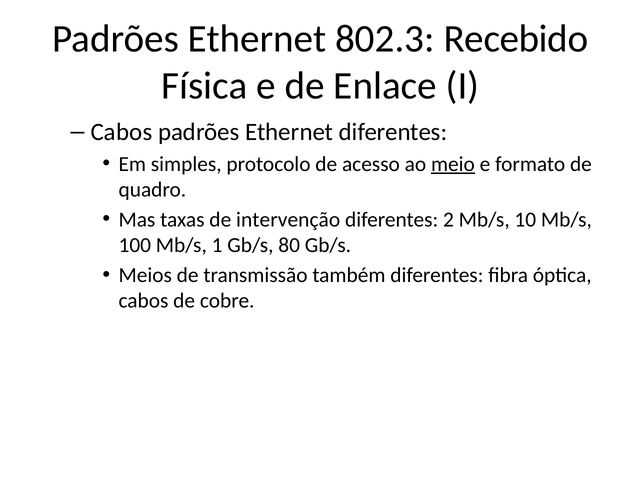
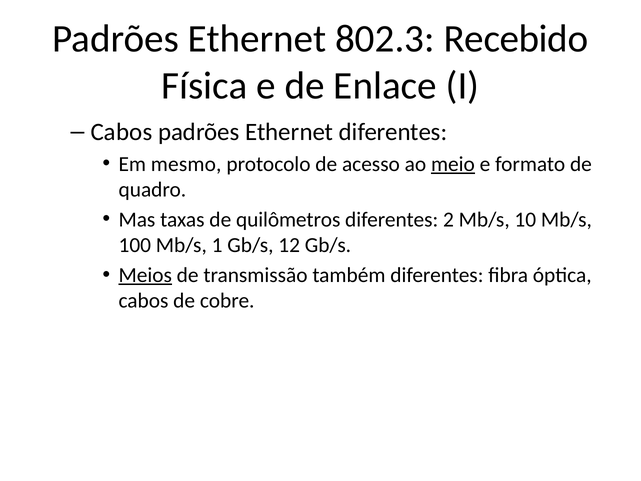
simples: simples -> mesmo
intervenção: intervenção -> quilômetros
80: 80 -> 12
Meios underline: none -> present
